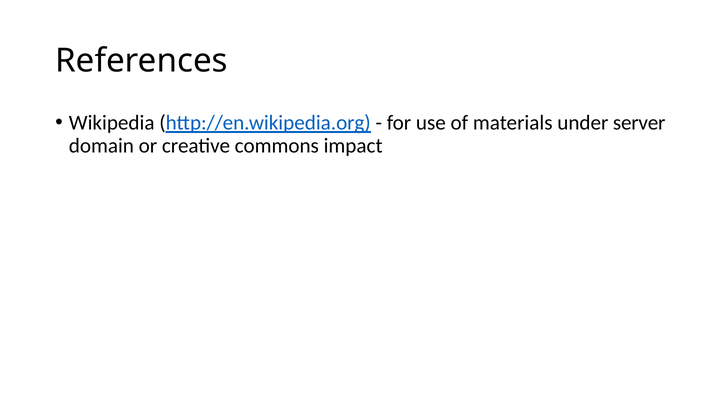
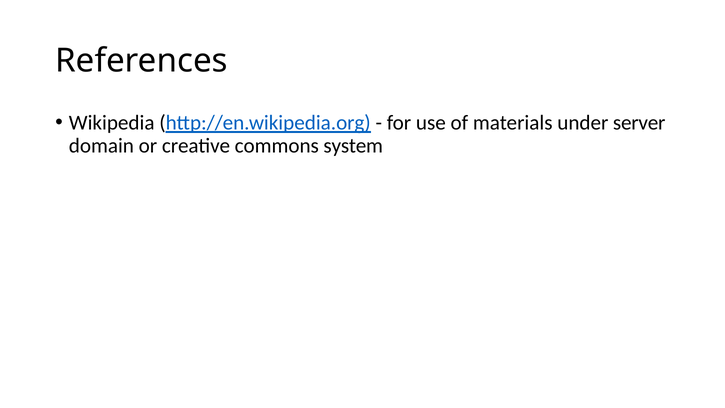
impact: impact -> system
